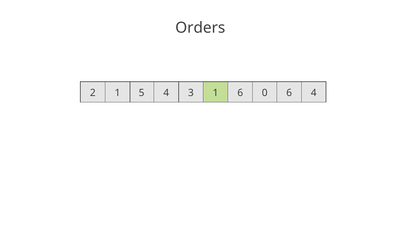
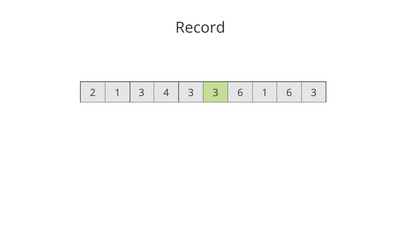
Orders: Orders -> Record
1 5: 5 -> 3
3 1: 1 -> 3
6 0: 0 -> 1
6 4: 4 -> 3
